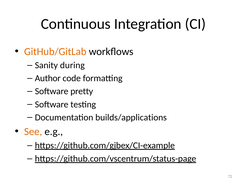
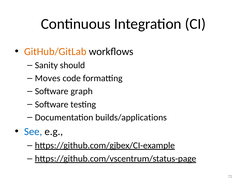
during: during -> should
Author: Author -> Moves
pretty: pretty -> graph
See colour: orange -> blue
